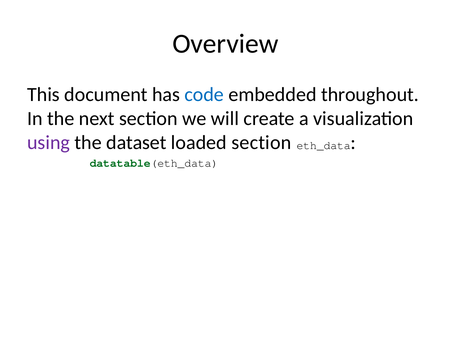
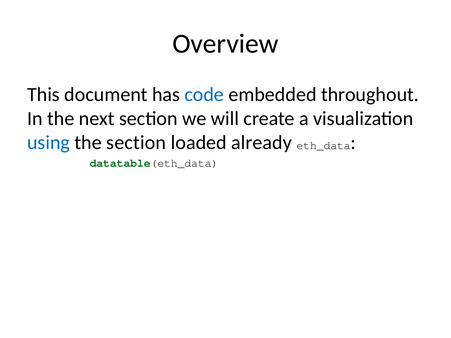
using colour: purple -> blue
the dataset: dataset -> section
loaded section: section -> already
